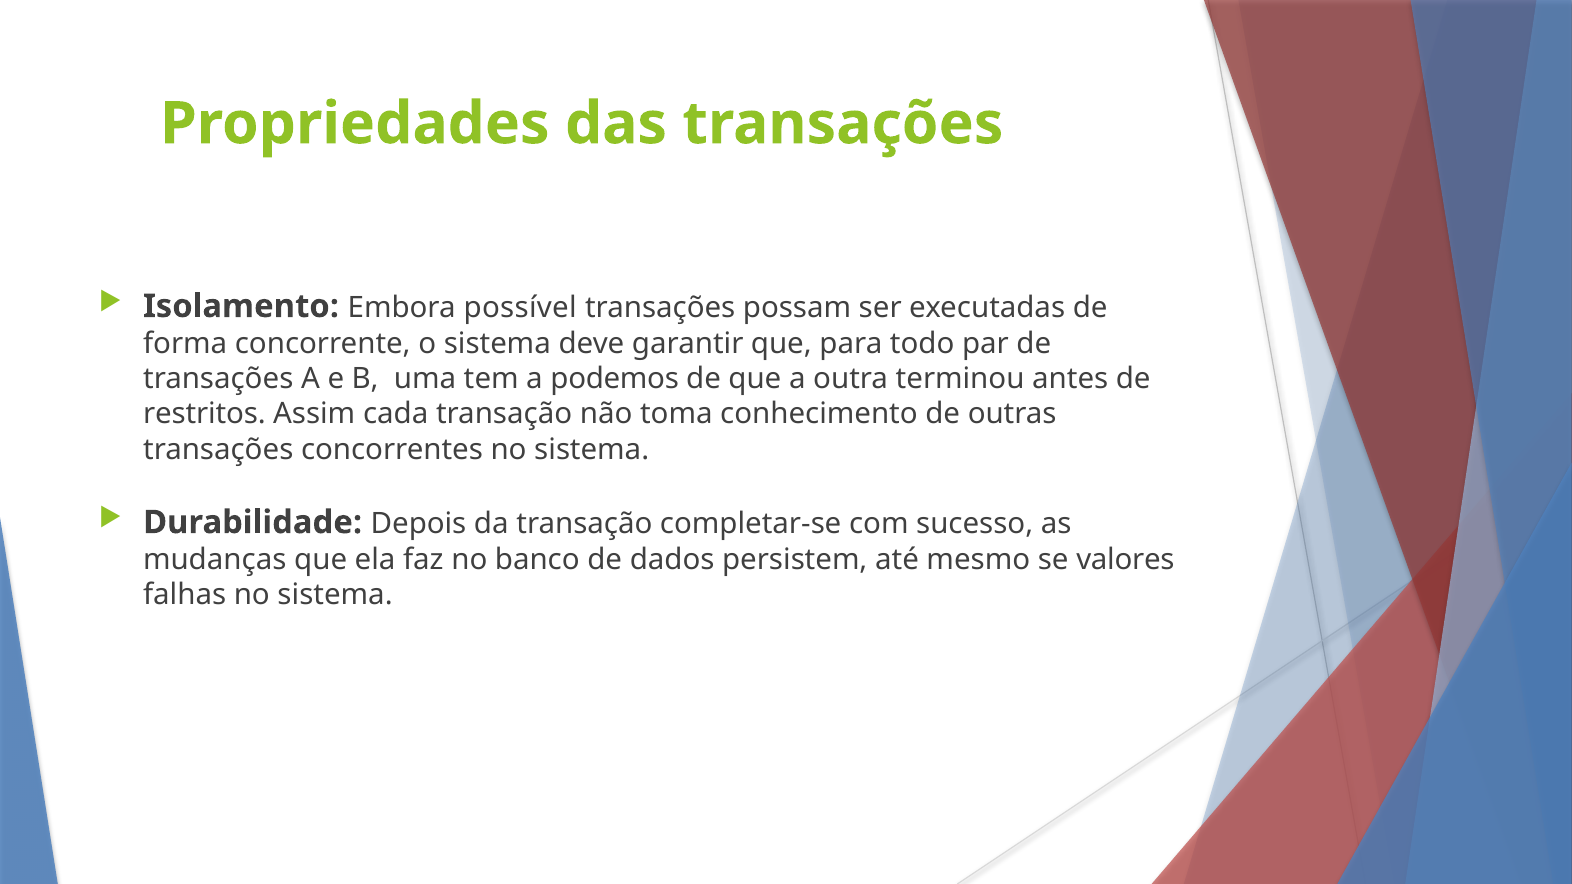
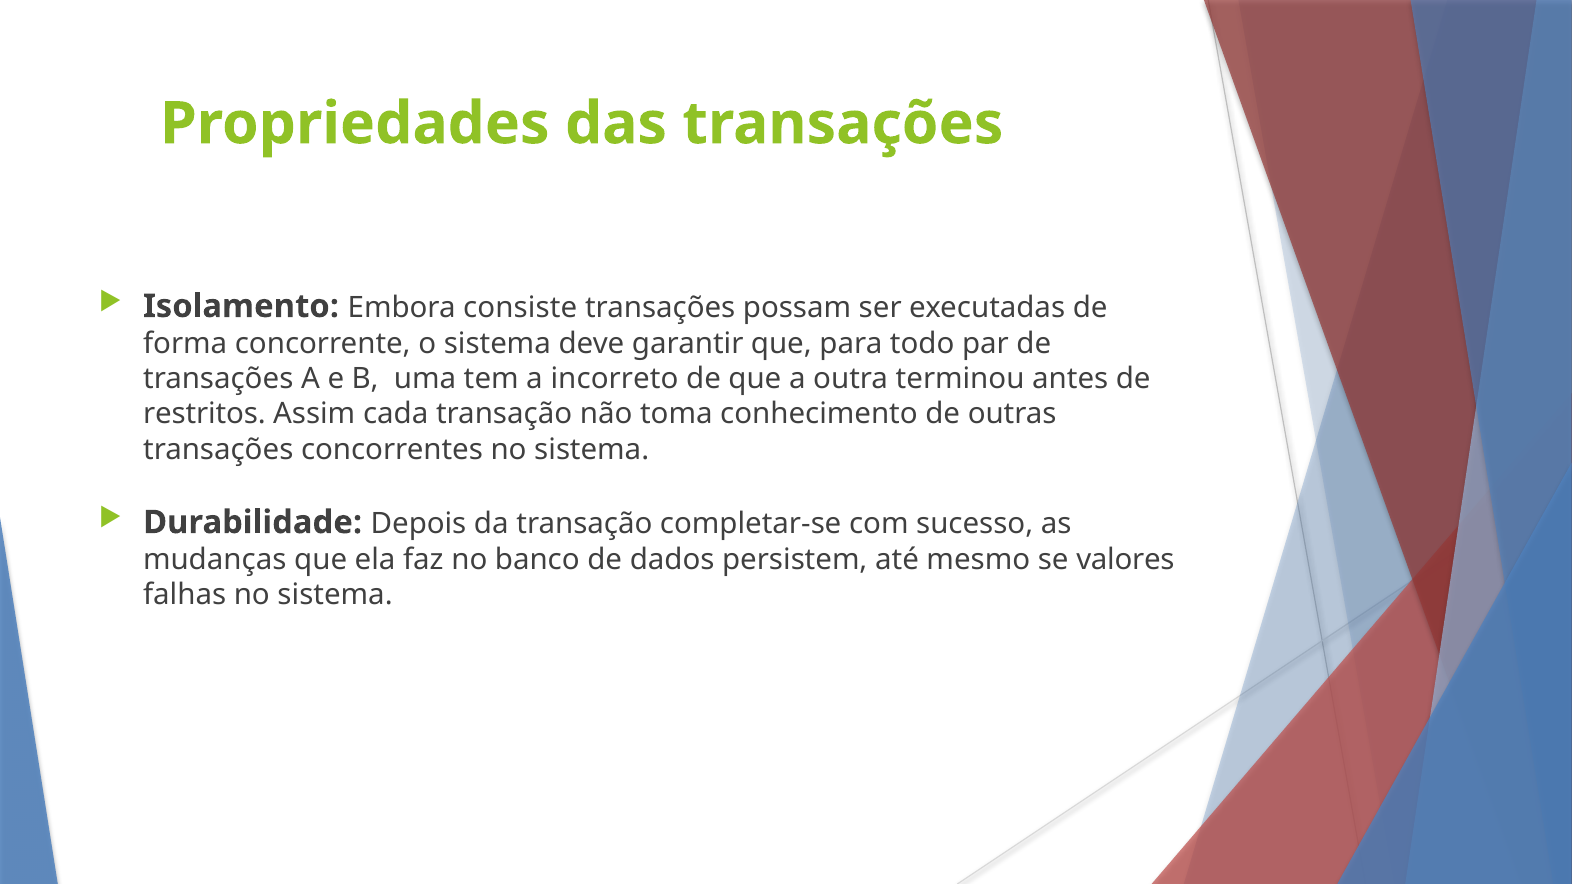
possível: possível -> consiste
podemos: podemos -> incorreto
